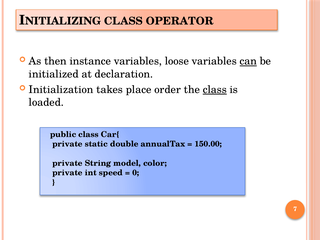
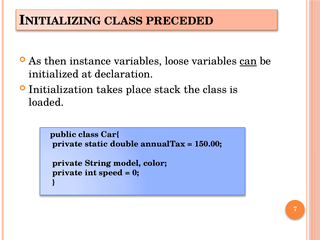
OPERATOR: OPERATOR -> PRECEDED
order: order -> stack
class at (215, 89) underline: present -> none
